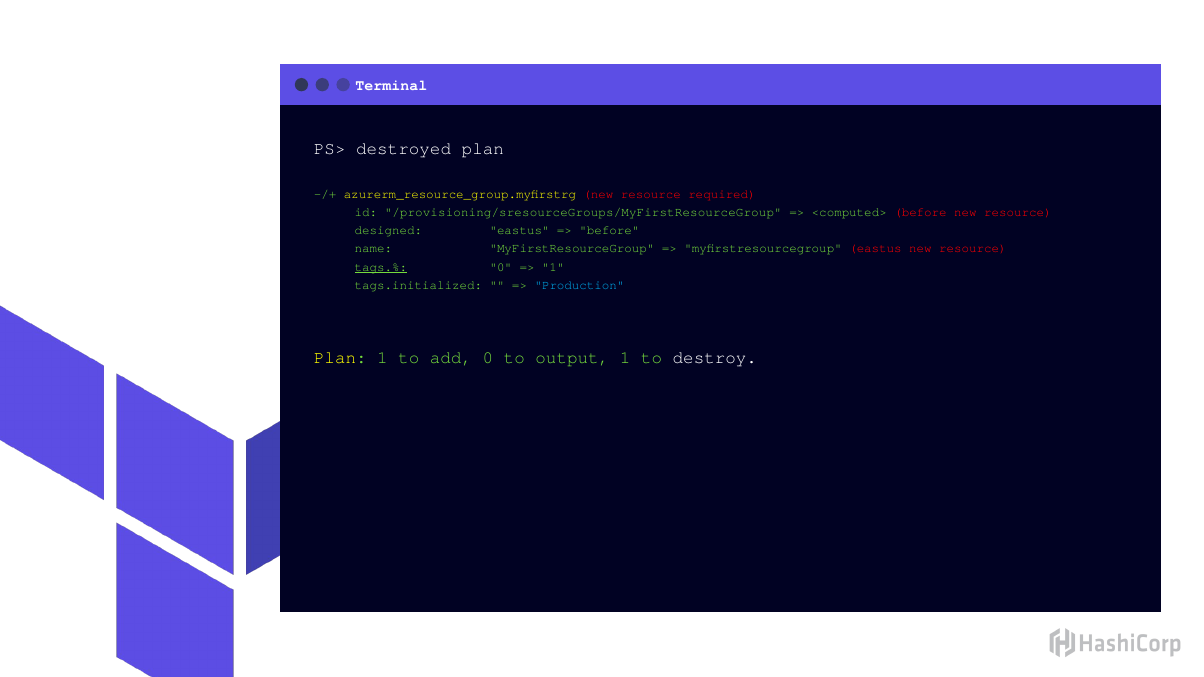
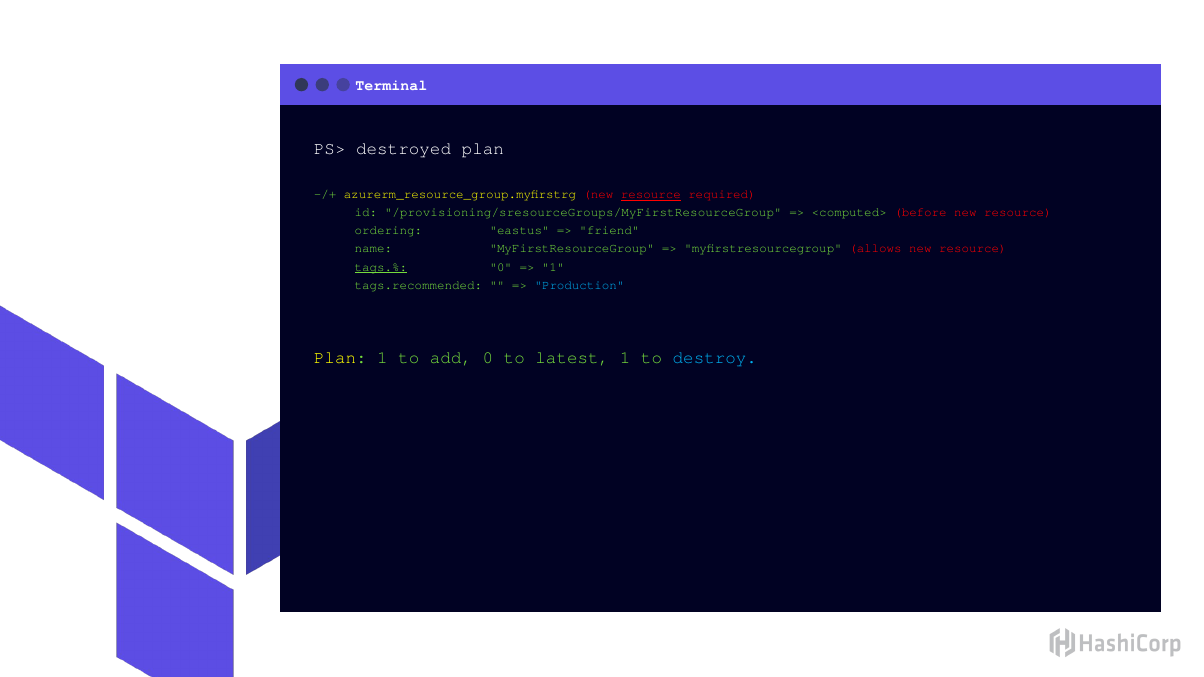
resource at (651, 195) underline: none -> present
designed: designed -> ordering
before at (609, 231): before -> friend
myfirstresourcegroup eastus: eastus -> allows
tags.initialized: tags.initialized -> tags.recommended
output: output -> latest
destroy colour: white -> light blue
